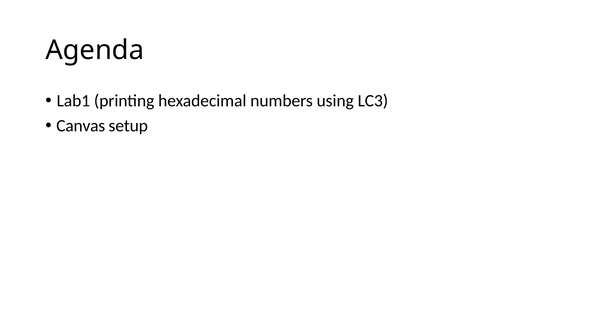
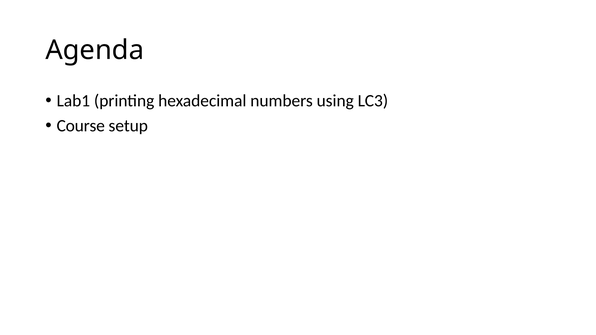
Canvas: Canvas -> Course
